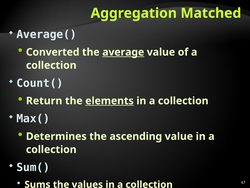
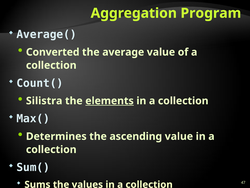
Matched: Matched -> Program
average underline: present -> none
Return: Return -> Silistra
